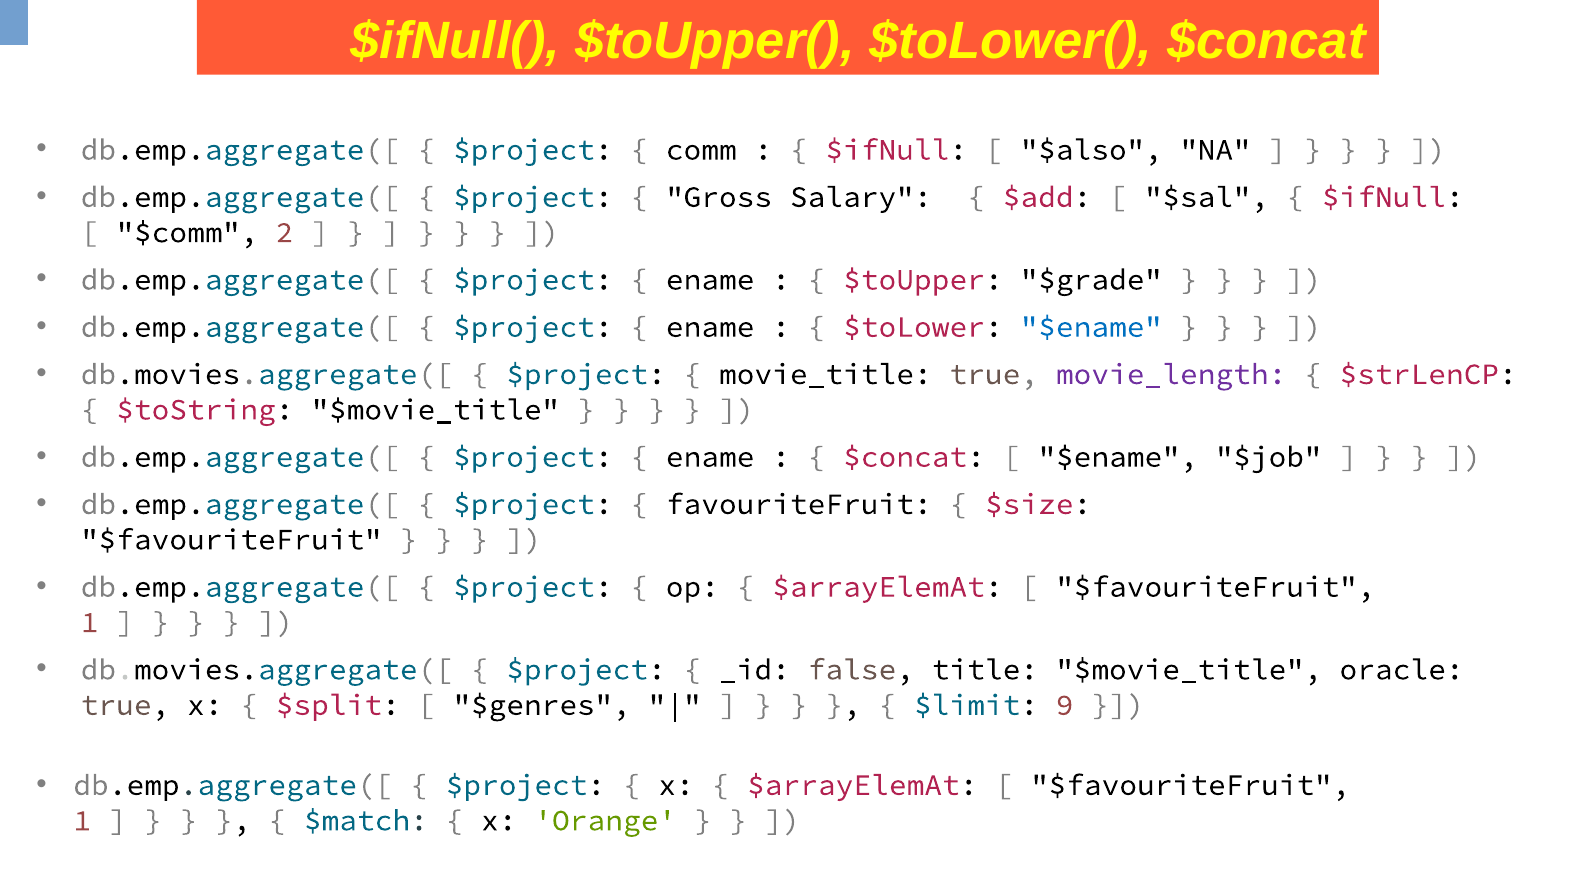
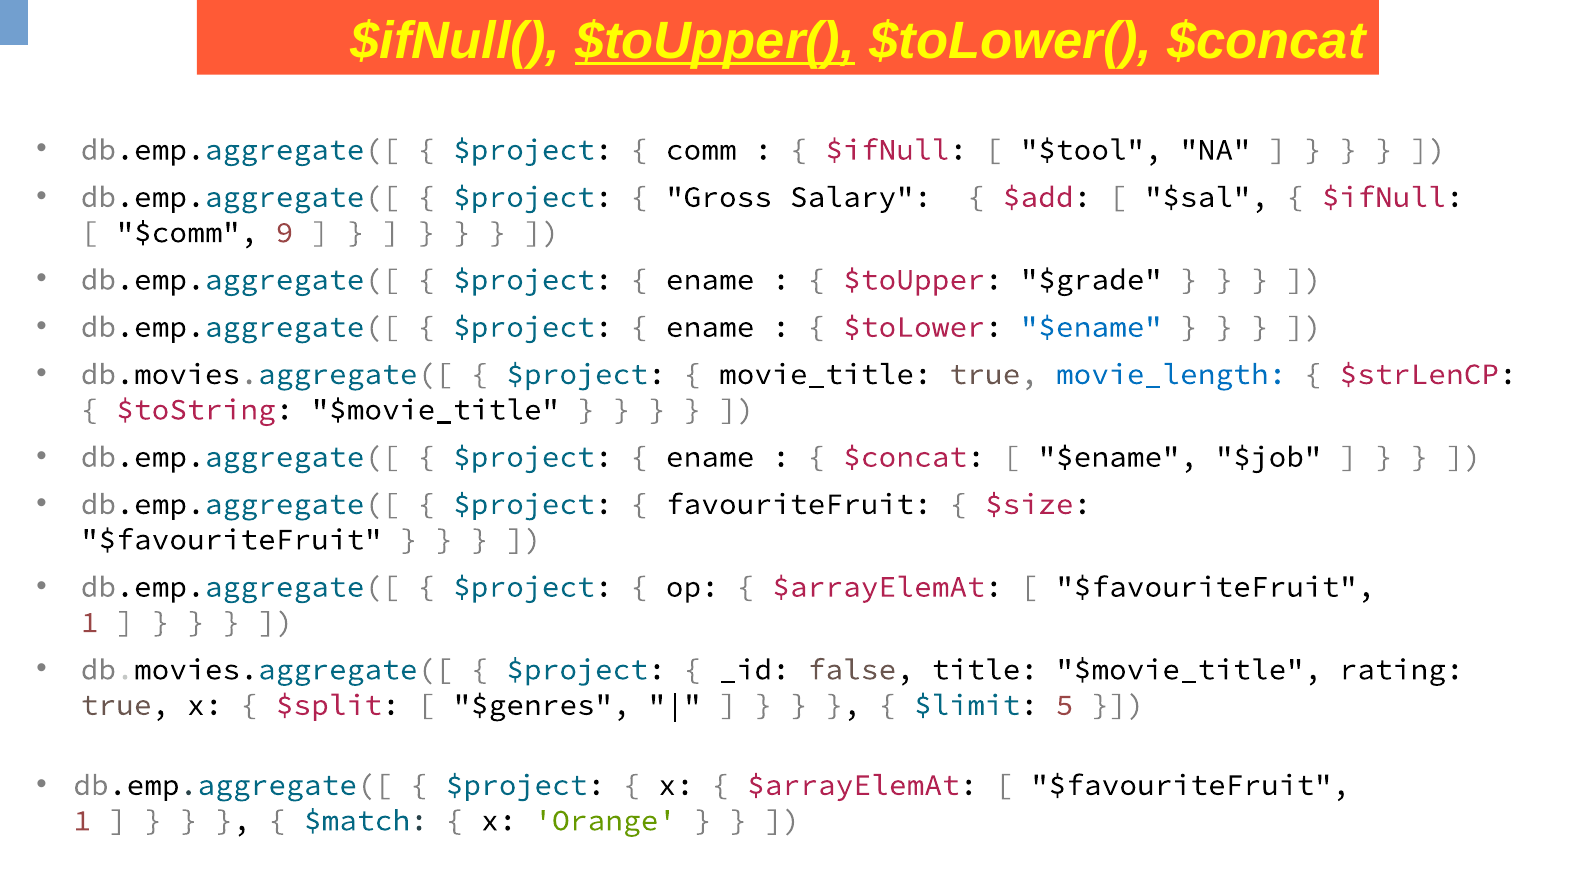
$toUpper( underline: none -> present
$also: $also -> $tool
2: 2 -> 9
movie_length colour: purple -> blue
oracle: oracle -> rating
9: 9 -> 5
